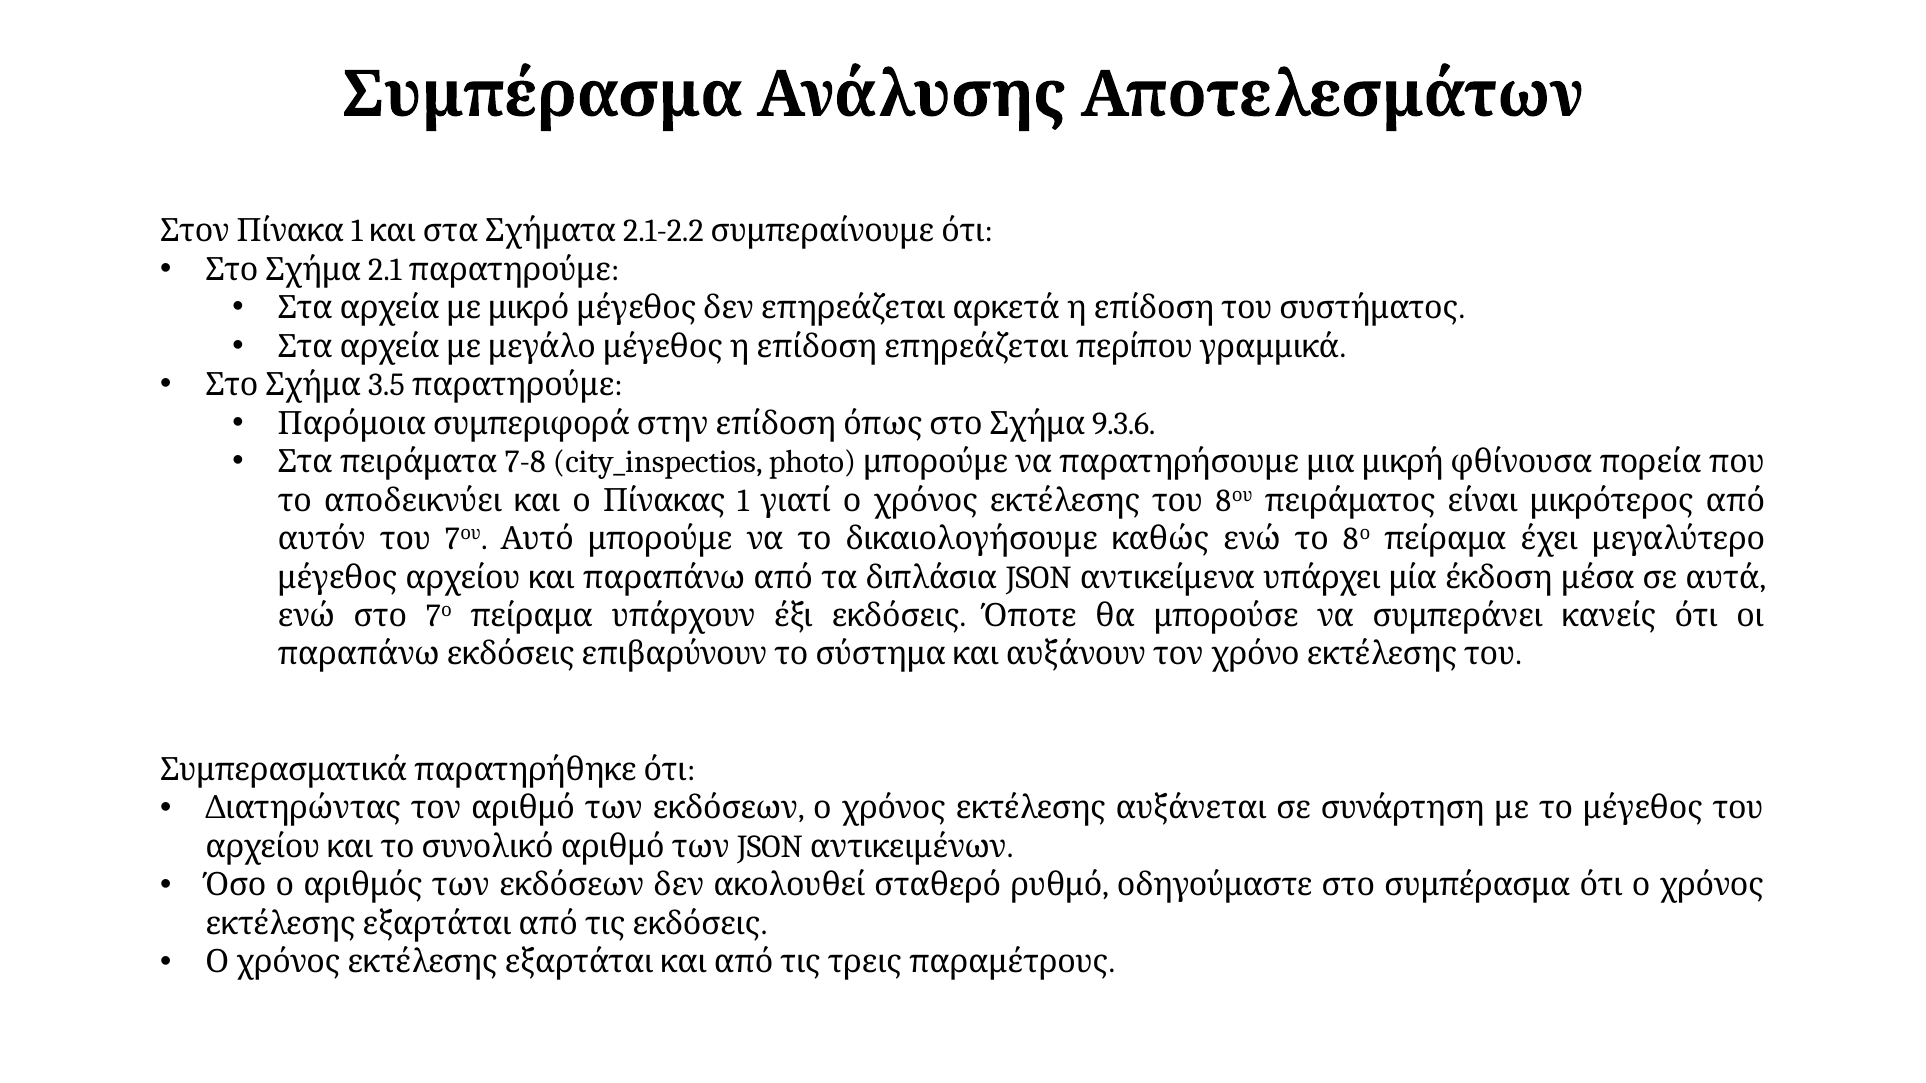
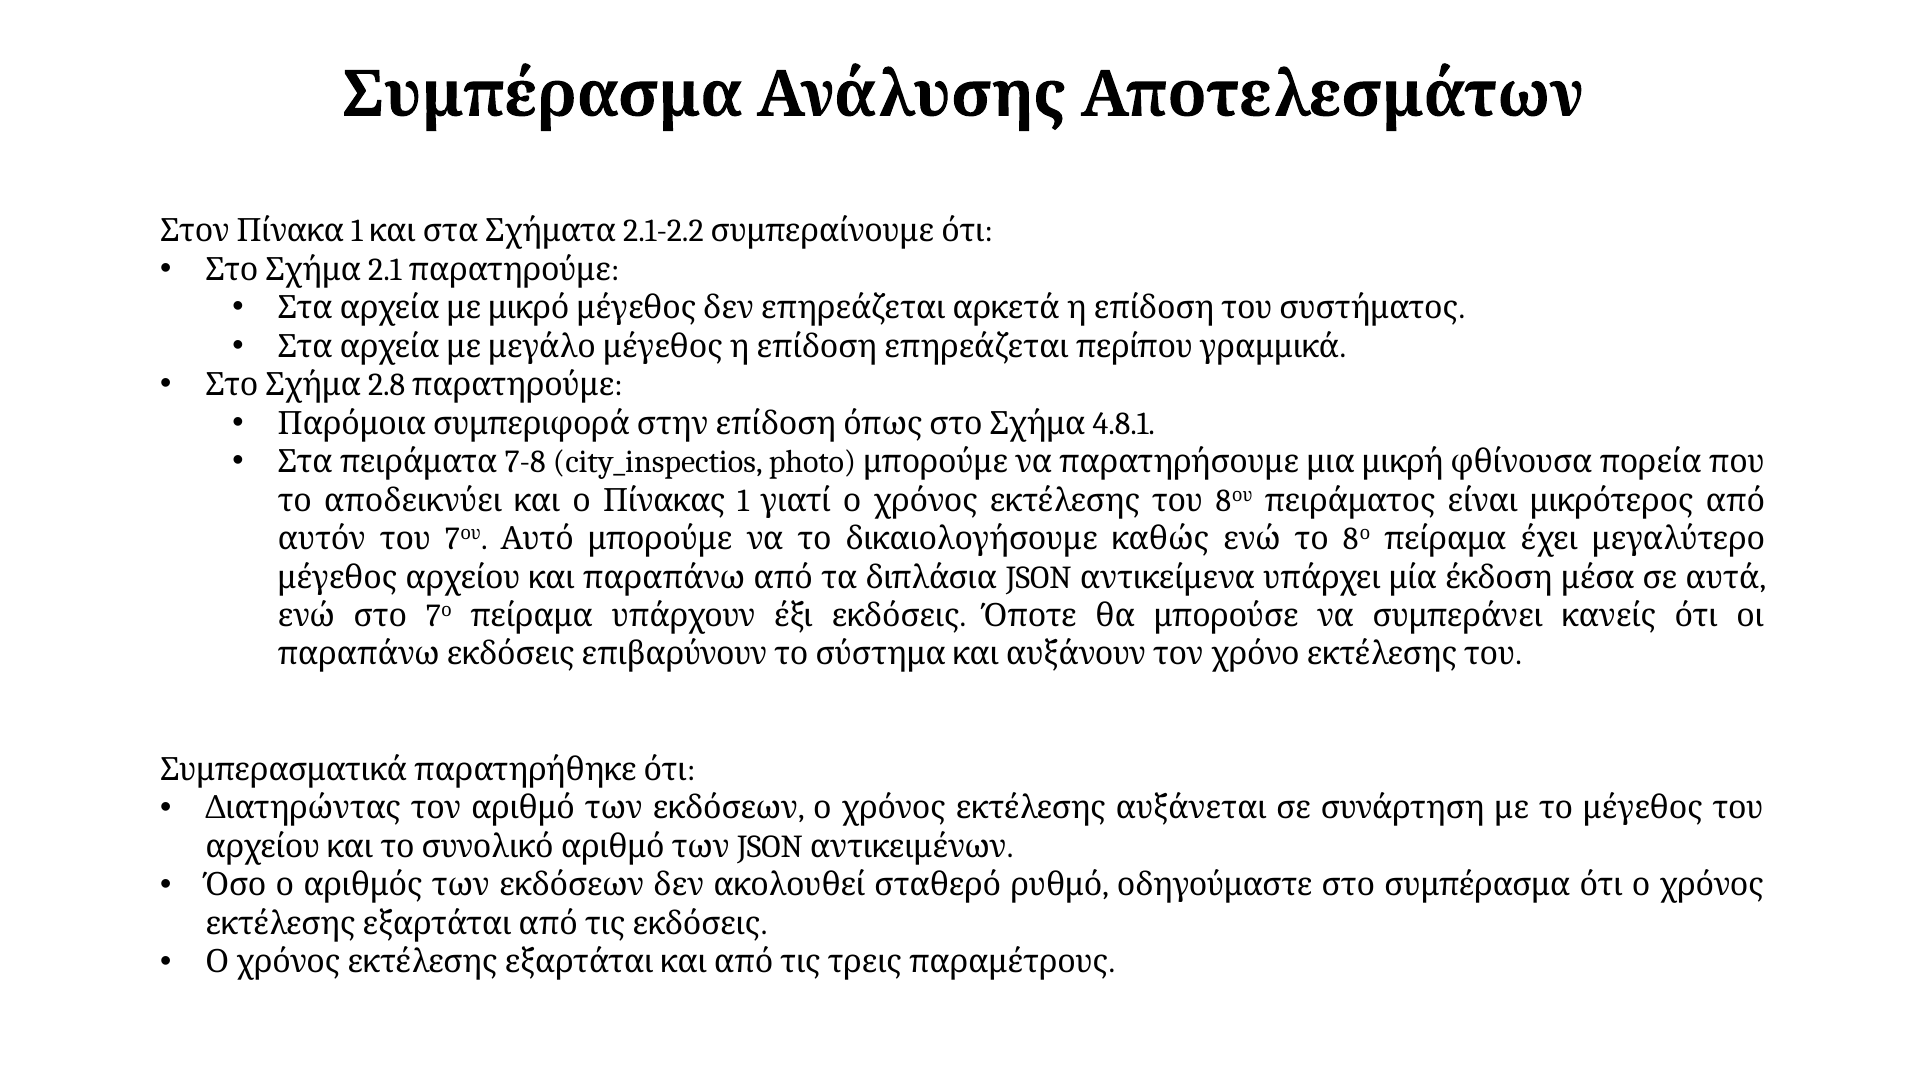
3.5: 3.5 -> 2.8
9.3.6: 9.3.6 -> 4.8.1
